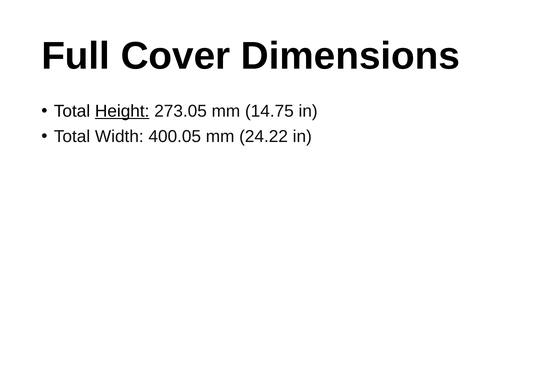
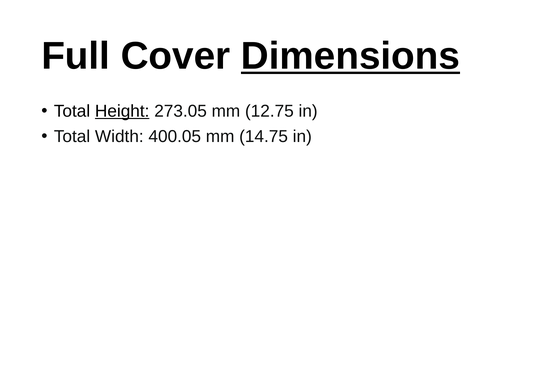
Dimensions underline: none -> present
14.75: 14.75 -> 12.75
24.22: 24.22 -> 14.75
